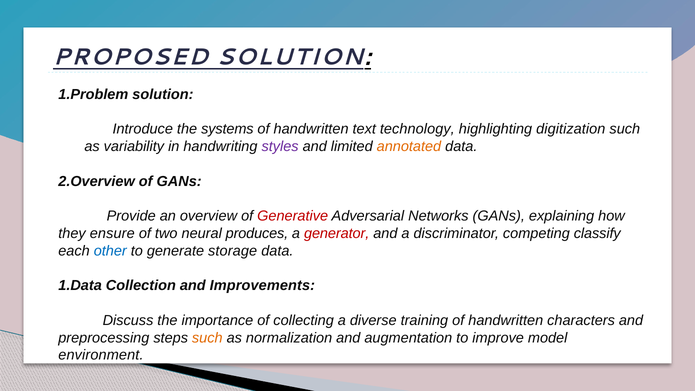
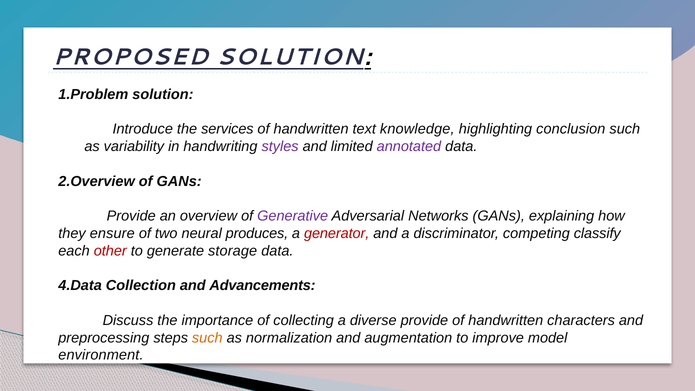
systems: systems -> services
technology: technology -> knowledge
digitization: digitization -> conclusion
annotated colour: orange -> purple
Generative colour: red -> purple
other colour: blue -> red
1.Data: 1.Data -> 4.Data
Improvements: Improvements -> Advancements
diverse training: training -> provide
